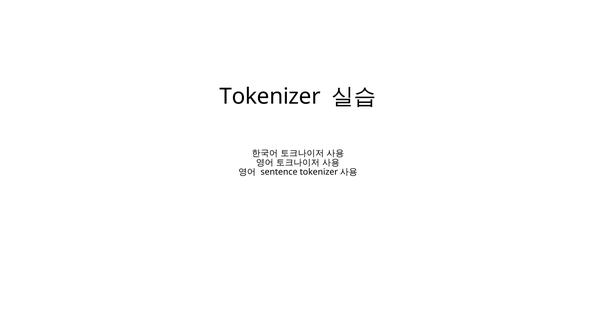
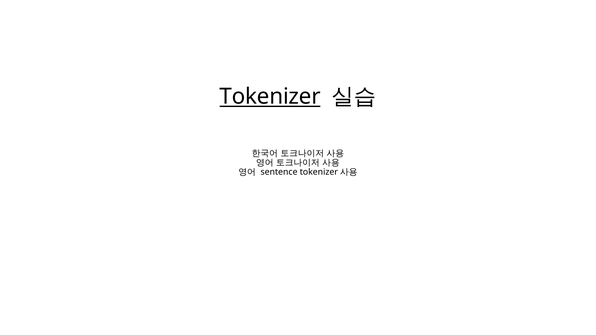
Tokenizer underline: none -> present
